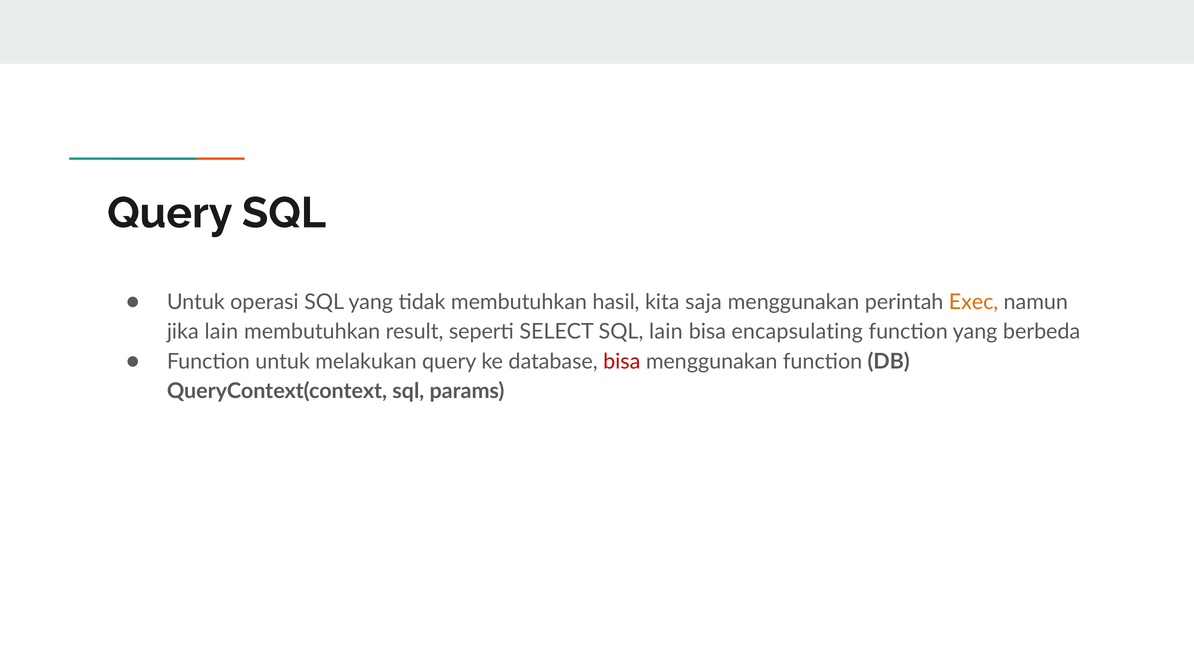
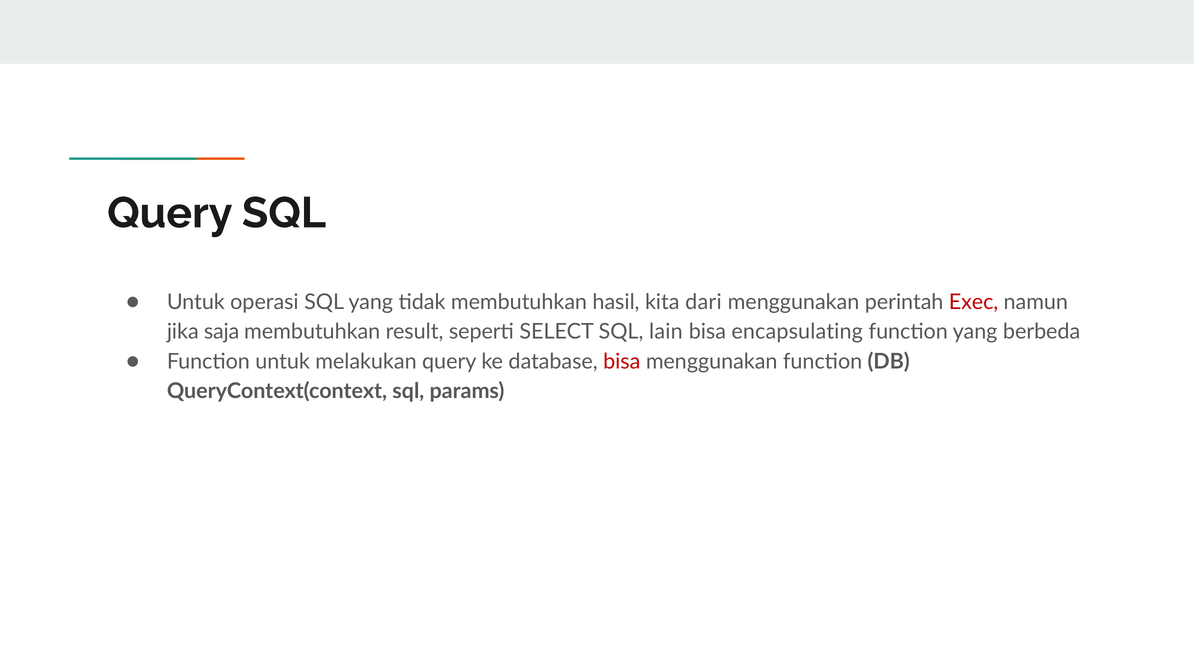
saja: saja -> dari
Exec colour: orange -> red
jika lain: lain -> saja
